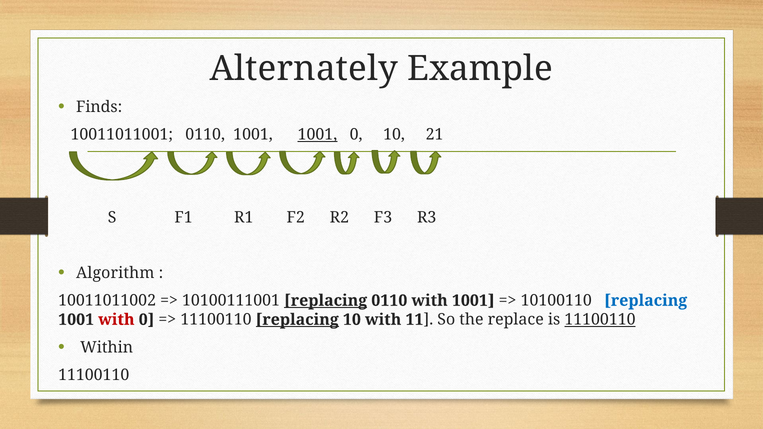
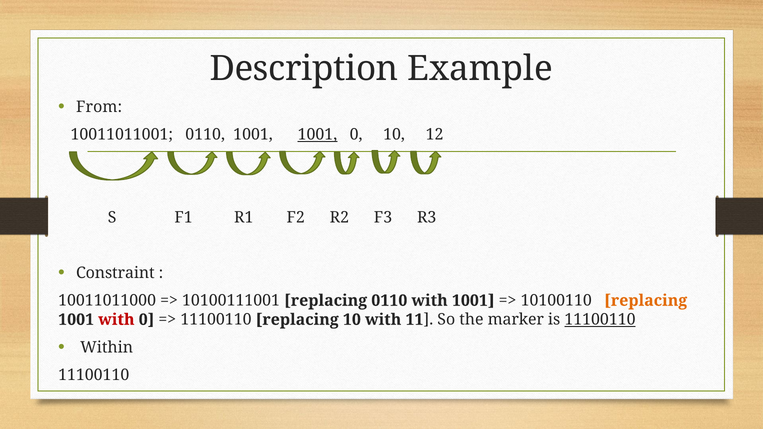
Alternately: Alternately -> Description
Finds: Finds -> From
21: 21 -> 12
Algorithm: Algorithm -> Constraint
10011011002: 10011011002 -> 10011011000
replacing at (326, 301) underline: present -> none
replacing at (646, 301) colour: blue -> orange
replacing at (297, 320) underline: present -> none
replace: replace -> marker
